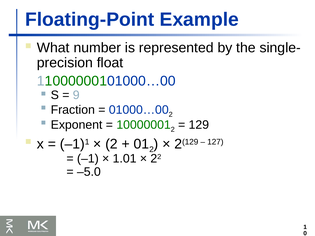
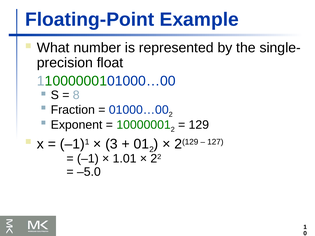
9: 9 -> 8
2 at (111, 144): 2 -> 3
